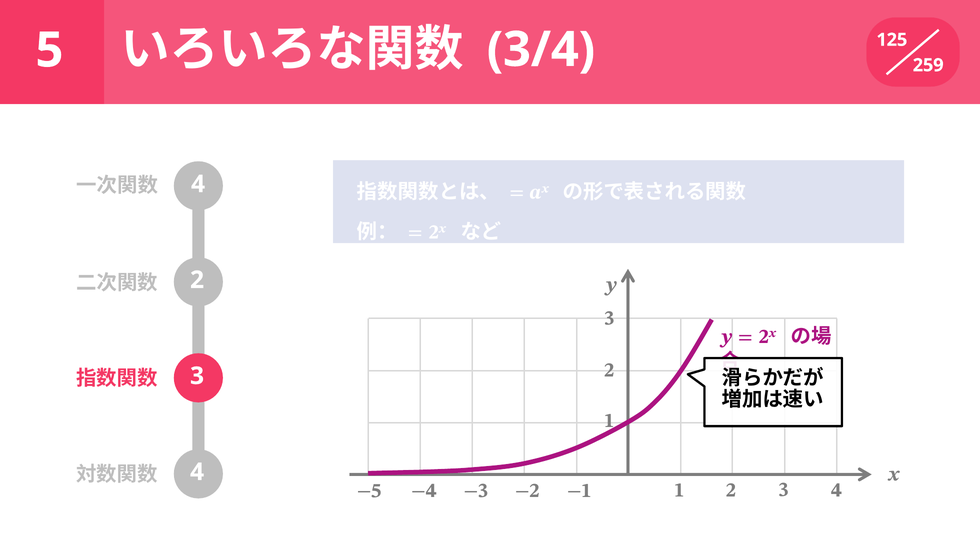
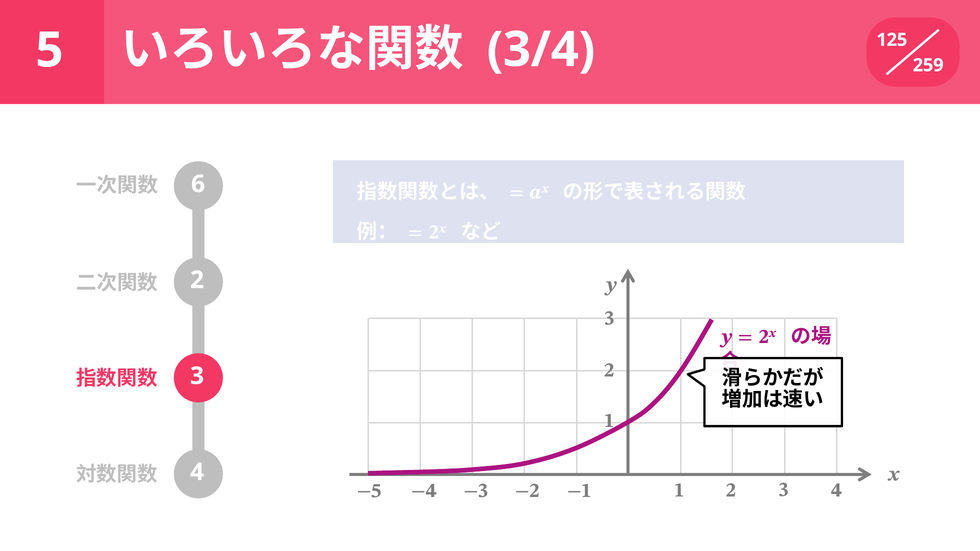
4 at (198, 184): 4 -> 6
